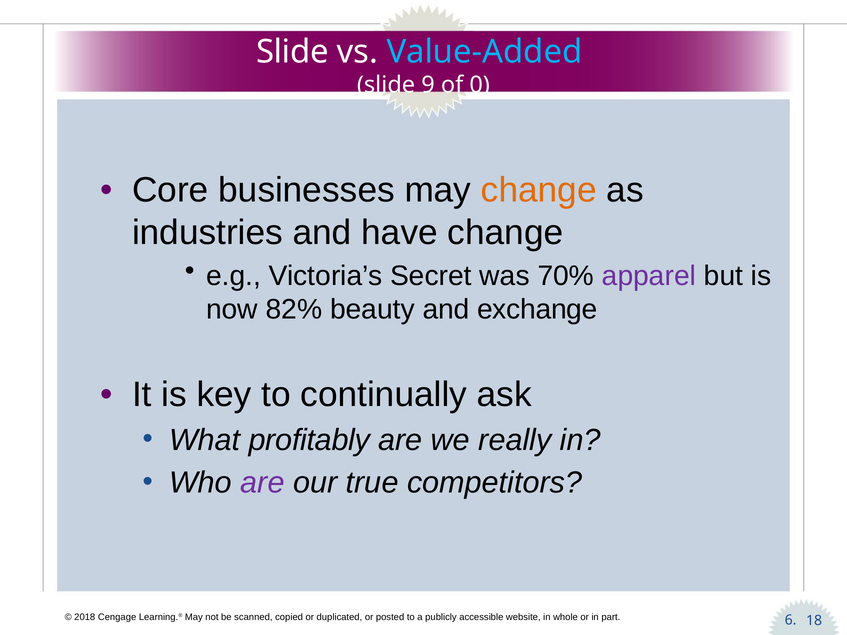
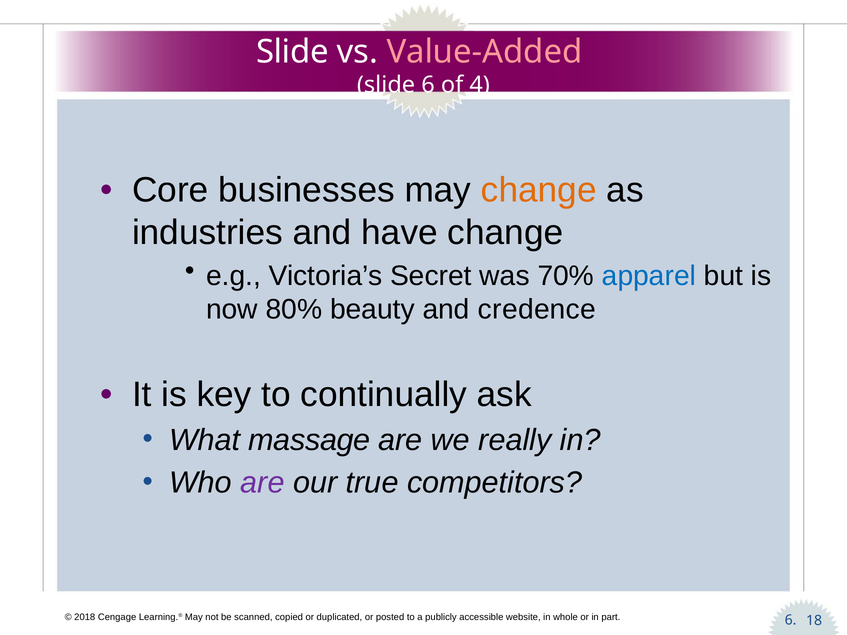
Value-Added colour: light blue -> pink
slide 9: 9 -> 6
0: 0 -> 4
apparel colour: purple -> blue
82%: 82% -> 80%
exchange: exchange -> credence
profitably: profitably -> massage
